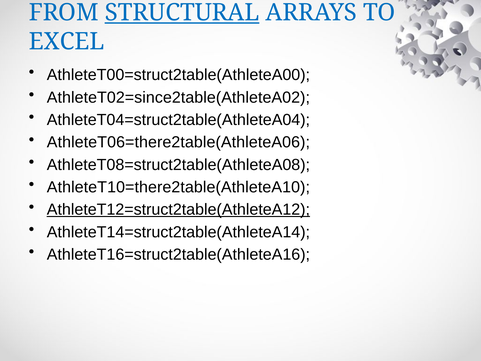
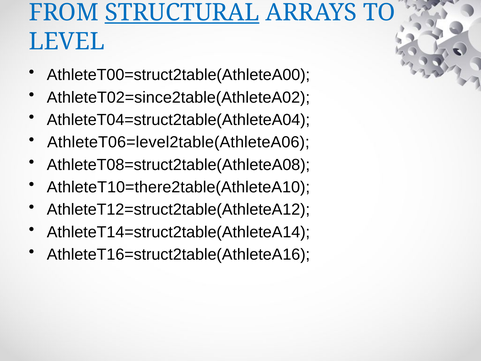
EXCEL: EXCEL -> LEVEL
AthleteT06=there2table(AthleteA06: AthleteT06=there2table(AthleteA06 -> AthleteT06=level2table(AthleteA06
AthleteT12=struct2table(AthleteA12 underline: present -> none
